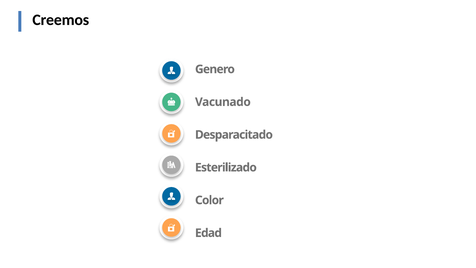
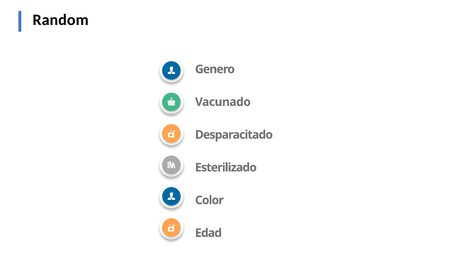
Creemos: Creemos -> Random
